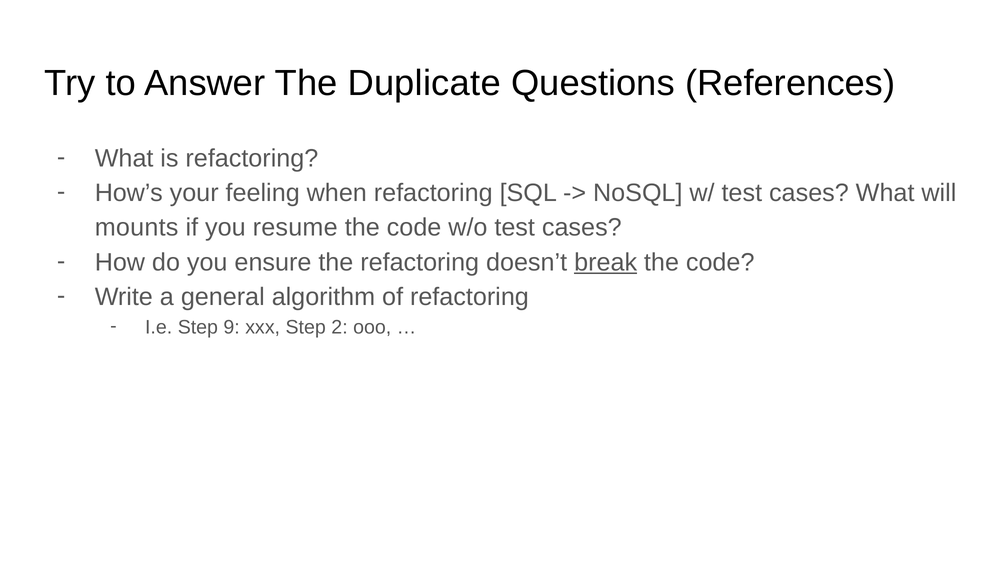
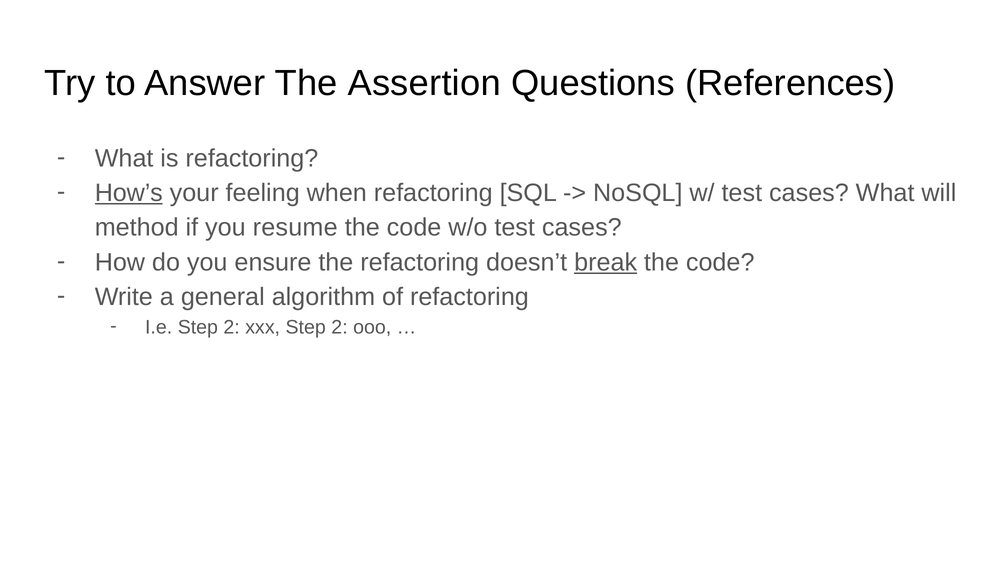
Duplicate: Duplicate -> Assertion
How’s underline: none -> present
mounts: mounts -> method
I.e Step 9: 9 -> 2
